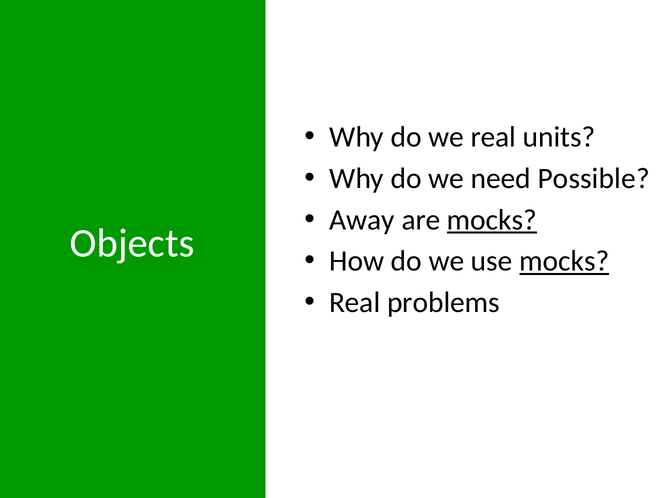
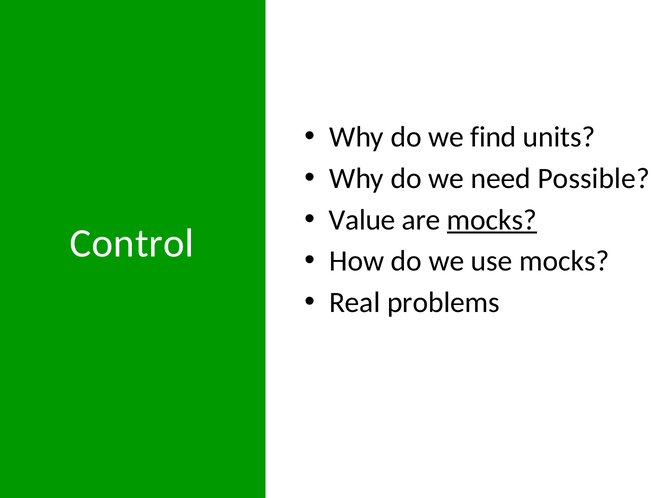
we real: real -> find
Away: Away -> Value
Objects: Objects -> Control
mocks at (564, 261) underline: present -> none
